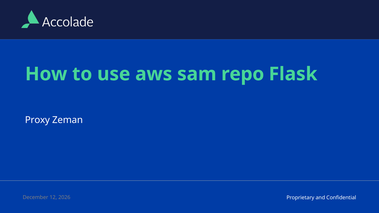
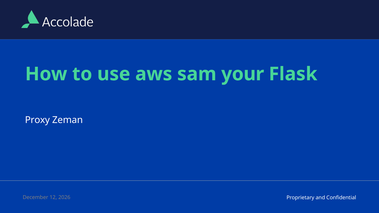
repo: repo -> your
